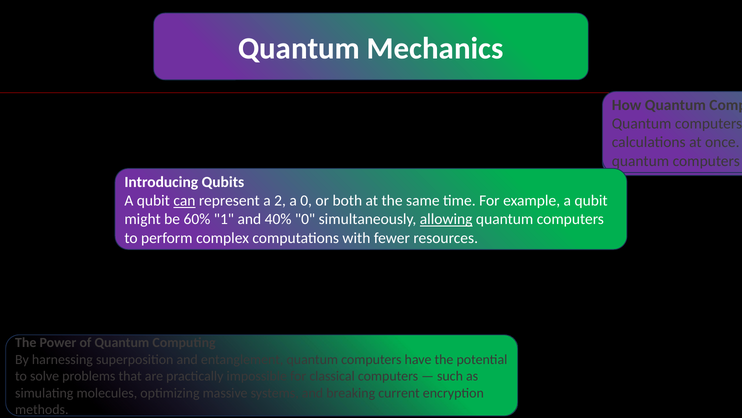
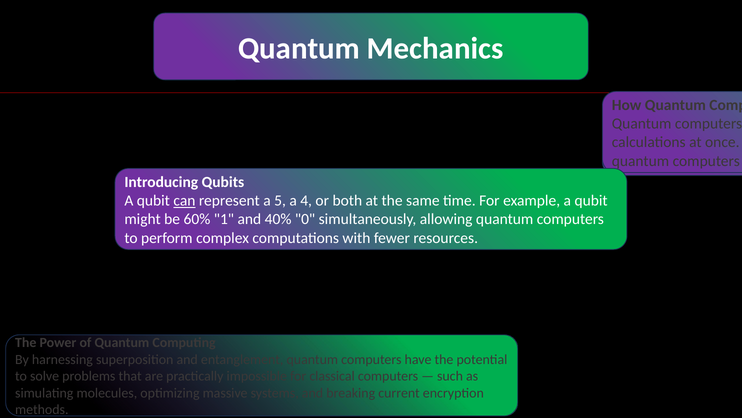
2: 2 -> 5
a 0: 0 -> 4
allowing underline: present -> none
